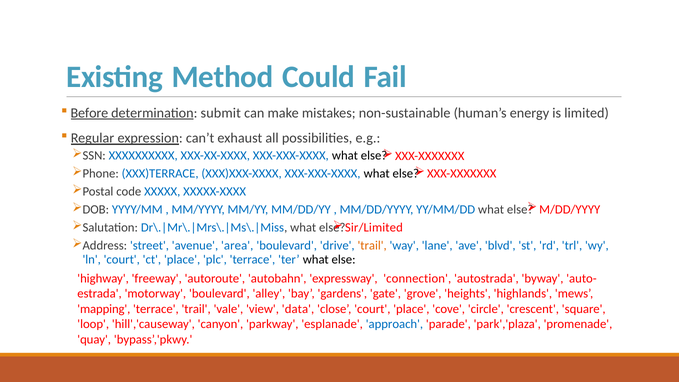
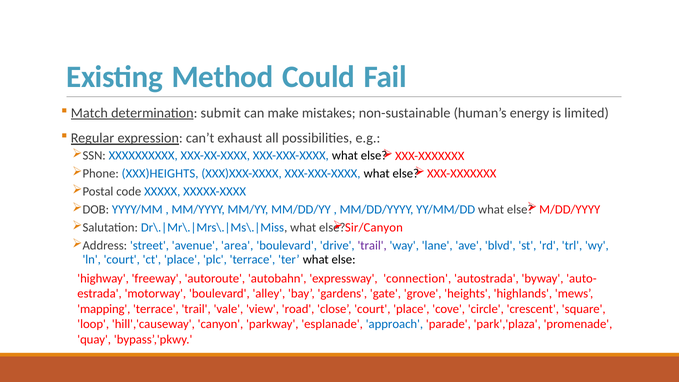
Before: Before -> Match
XXX)TERRACE: XXX)TERRACE -> XXX)HEIGHTS
Sir/Limited: Sir/Limited -> Sir/Canyon
trail at (372, 246) colour: orange -> purple
data: data -> road
